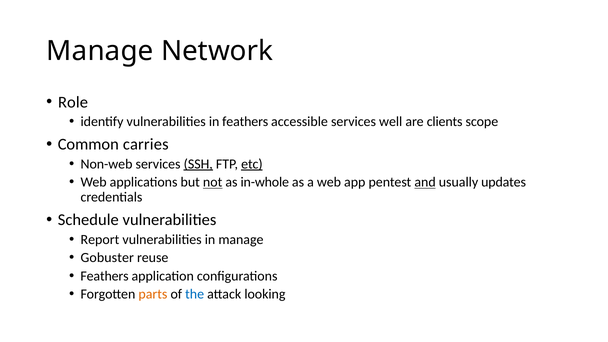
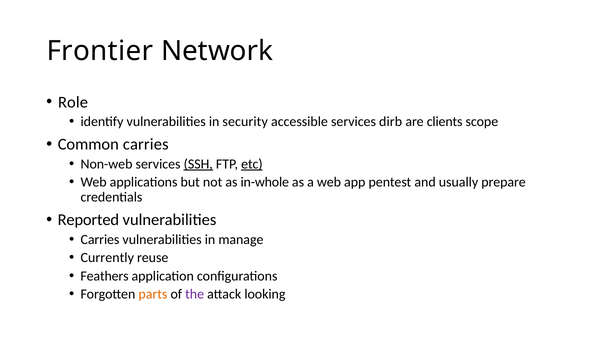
Manage at (100, 51): Manage -> Frontier
in feathers: feathers -> security
well: well -> dirb
not underline: present -> none
and underline: present -> none
updates: updates -> prepare
Schedule: Schedule -> Reported
Report at (100, 240): Report -> Carries
Gobuster: Gobuster -> Currently
the colour: blue -> purple
